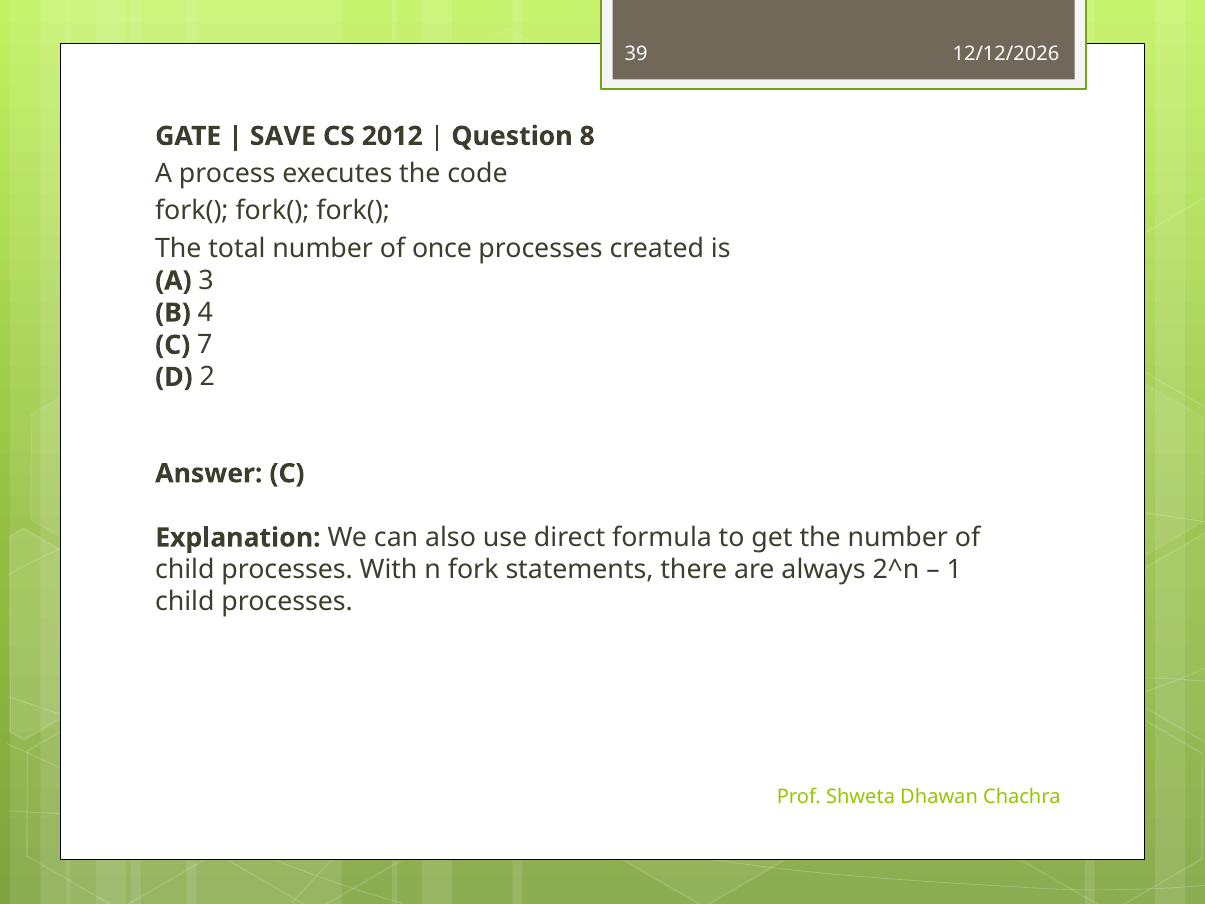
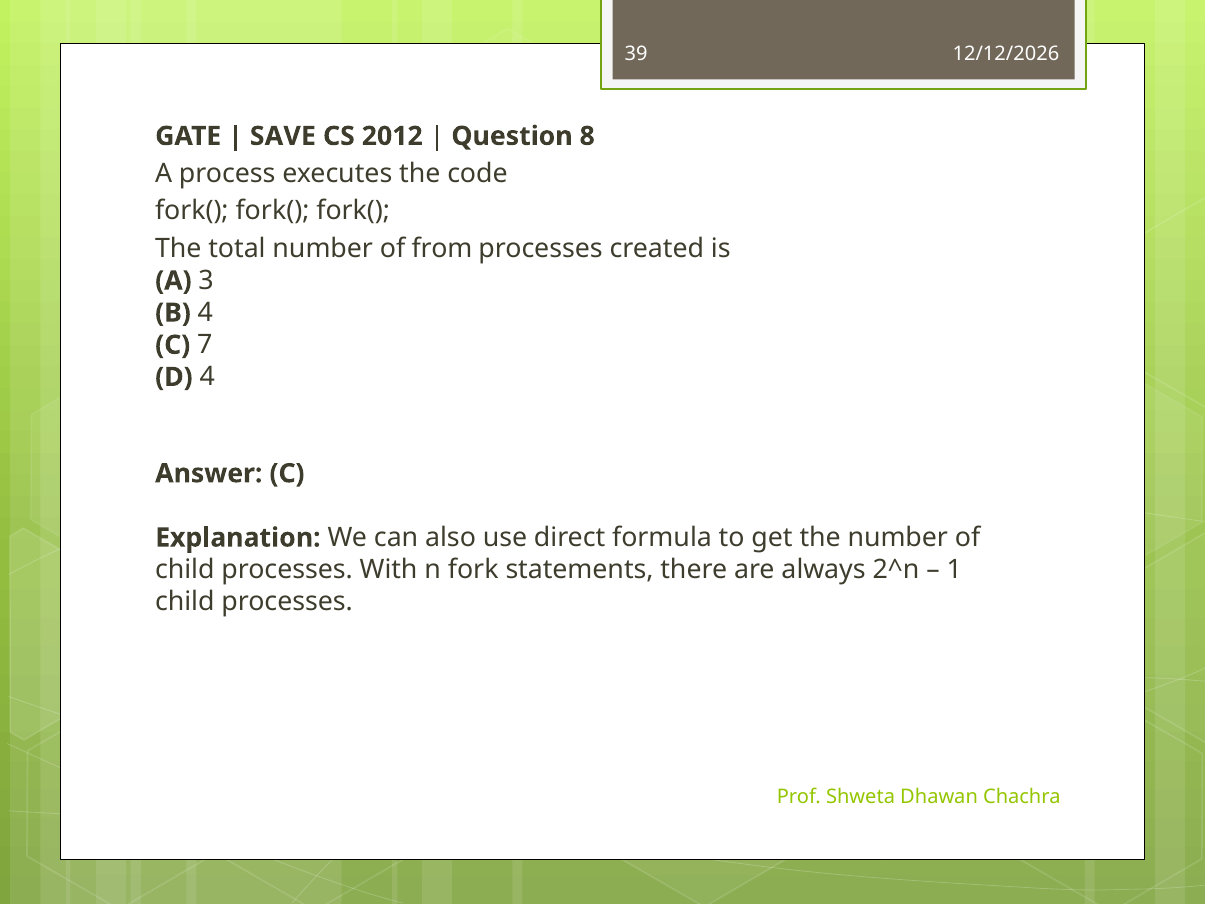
once: once -> from
D 2: 2 -> 4
